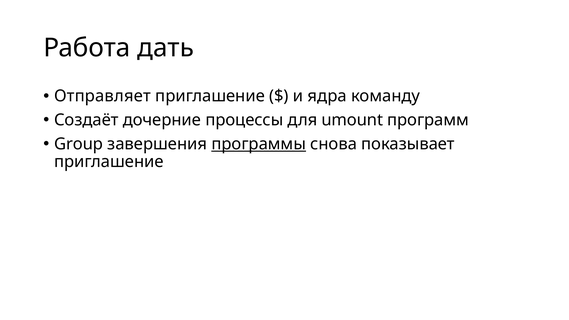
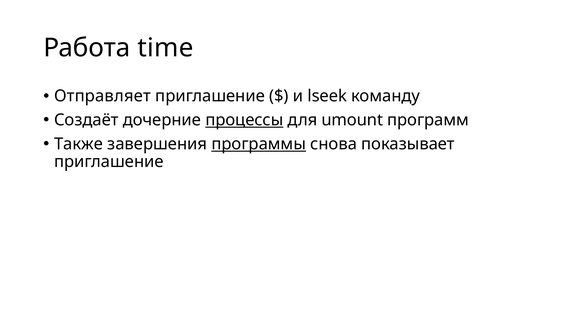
дать: дать -> time
ядра: ядра -> lseek
процессы underline: none -> present
Group: Group -> Также
